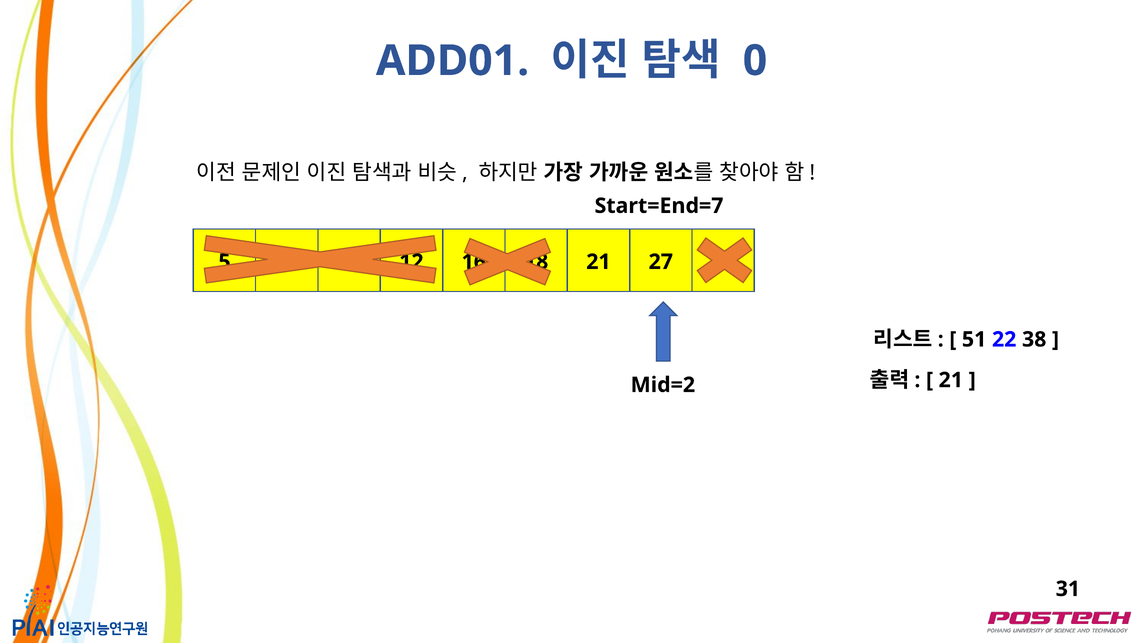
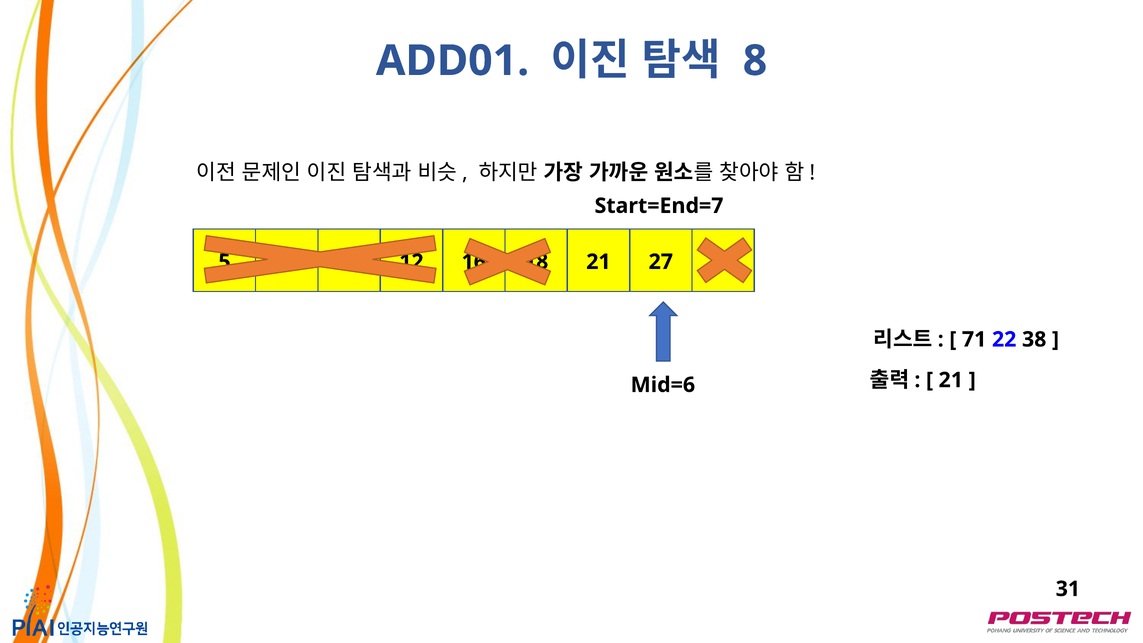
0: 0 -> 8
51: 51 -> 71
Mid=2: Mid=2 -> Mid=6
